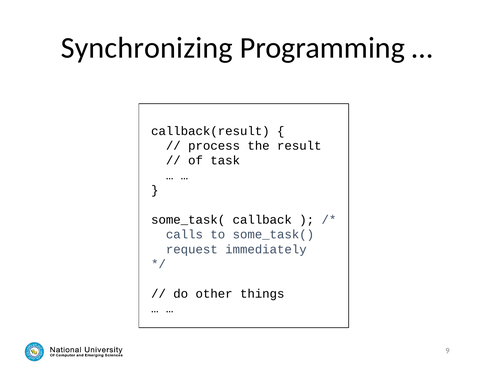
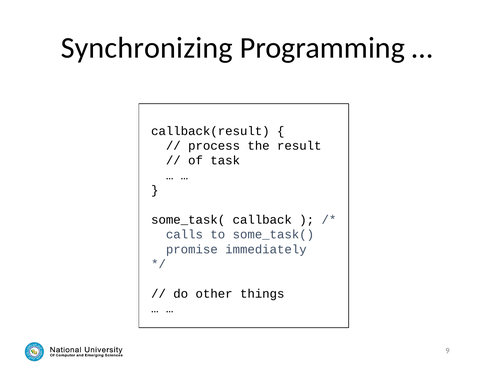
request: request -> promise
